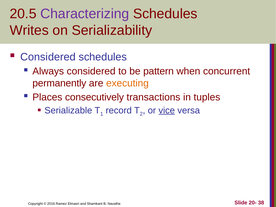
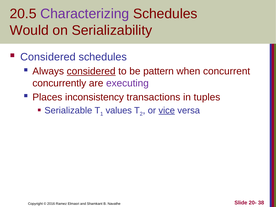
Writes: Writes -> Would
considered at (91, 71) underline: none -> present
permanently: permanently -> concurrently
executing colour: orange -> purple
consecutively: consecutively -> inconsistency
record: record -> values
